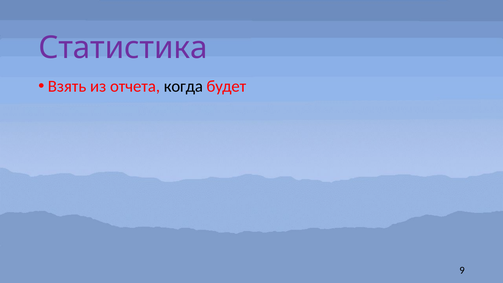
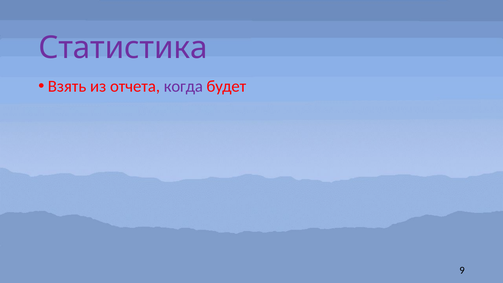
когда colour: black -> purple
